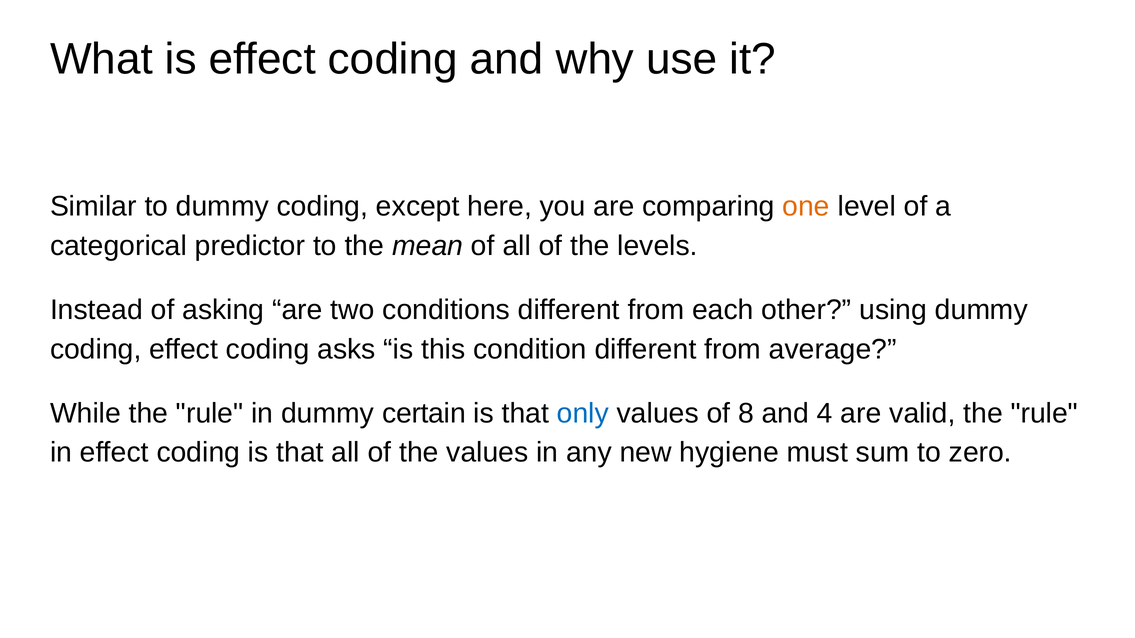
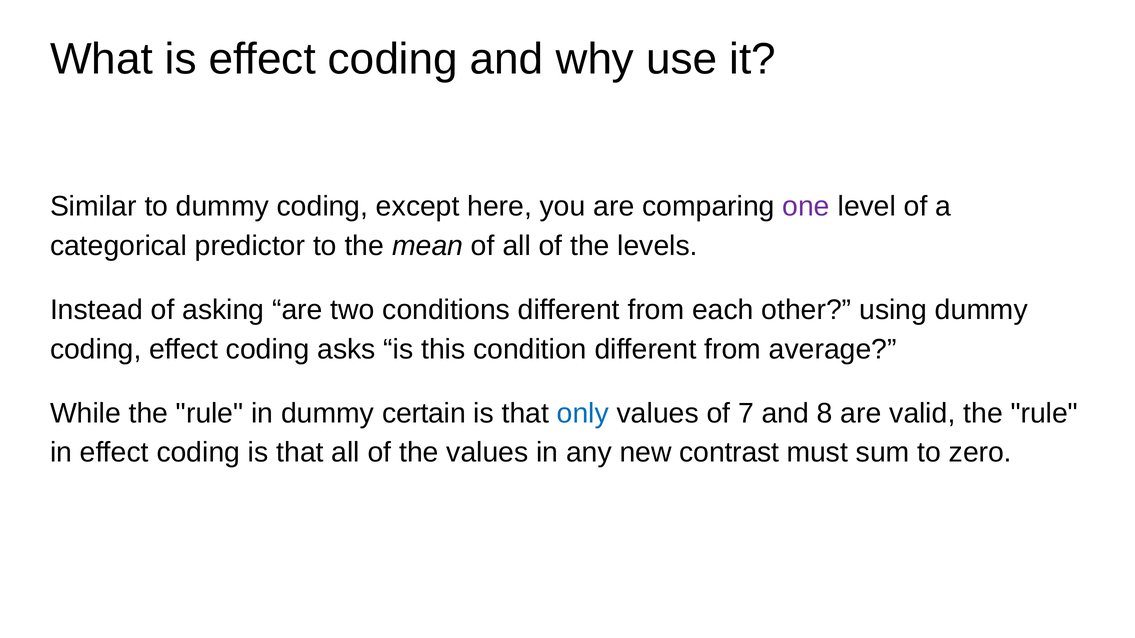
one colour: orange -> purple
8: 8 -> 7
4: 4 -> 8
hygiene: hygiene -> contrast
